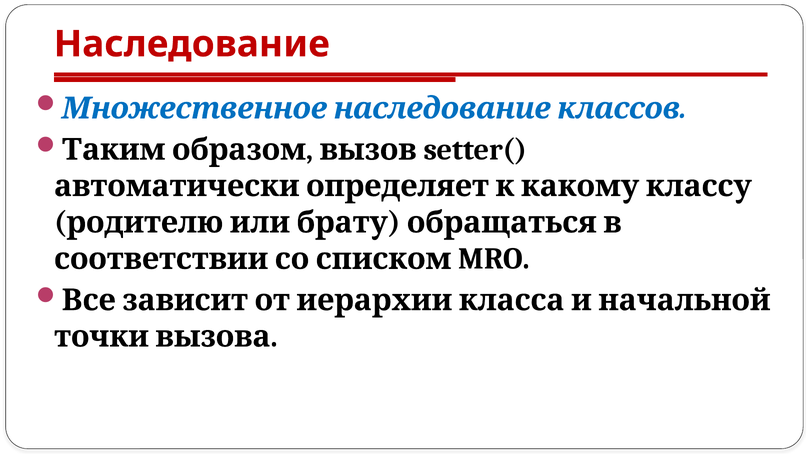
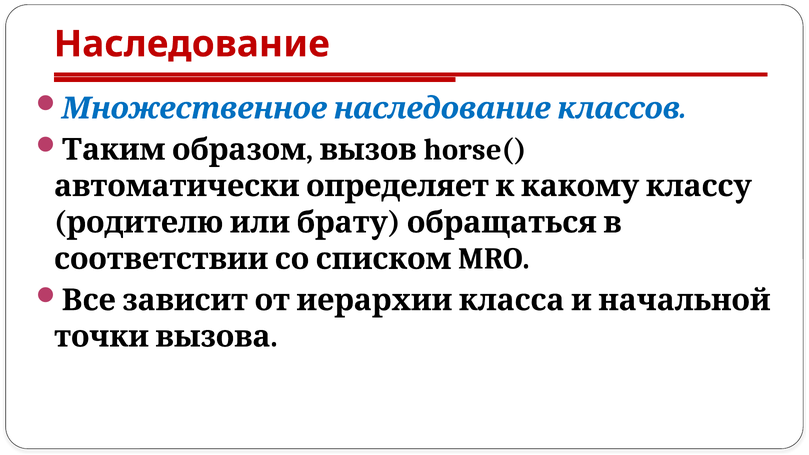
setter(: setter( -> horse(
